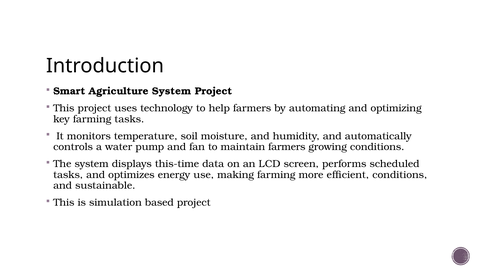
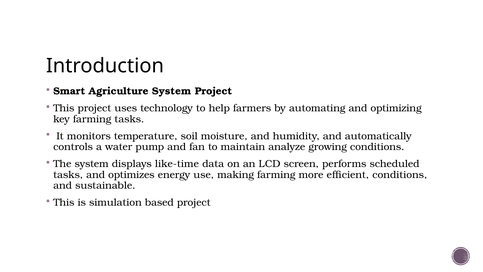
maintain farmers: farmers -> analyze
this-time: this-time -> like-time
